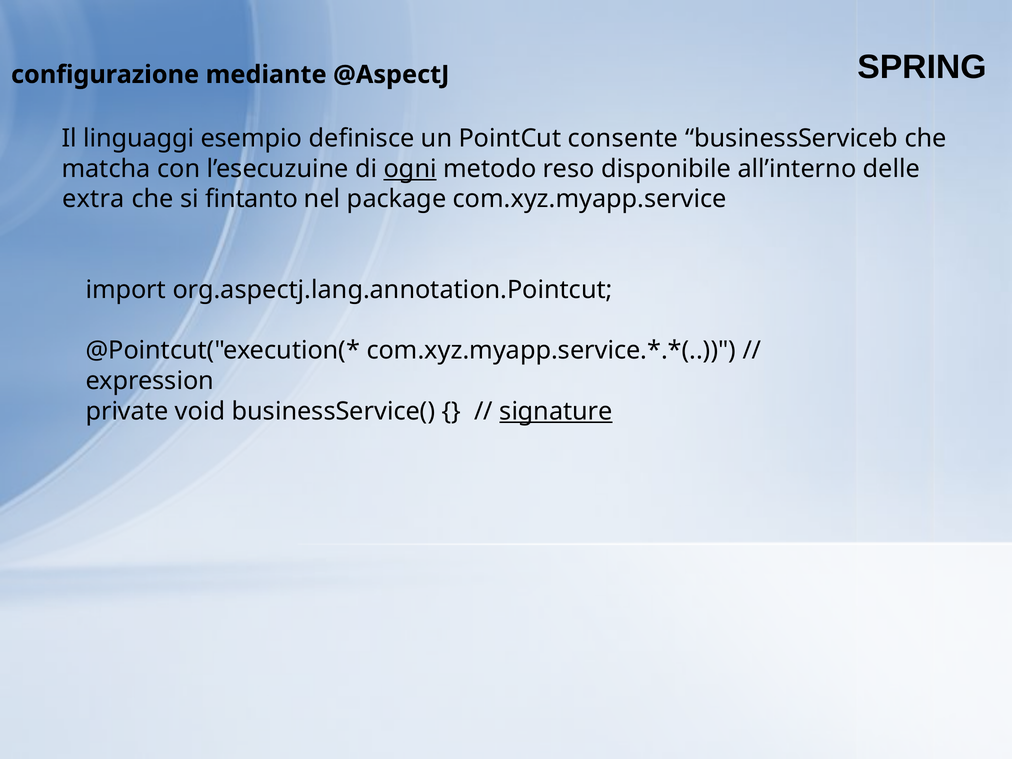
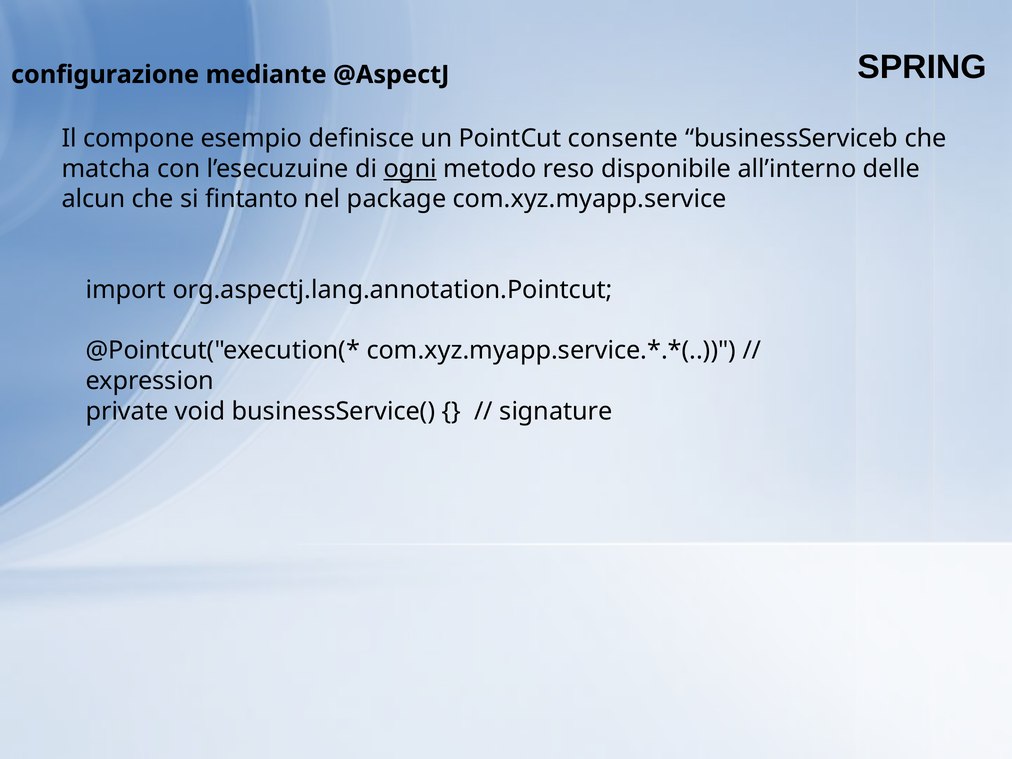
linguaggi: linguaggi -> compone
extra: extra -> alcun
signature underline: present -> none
